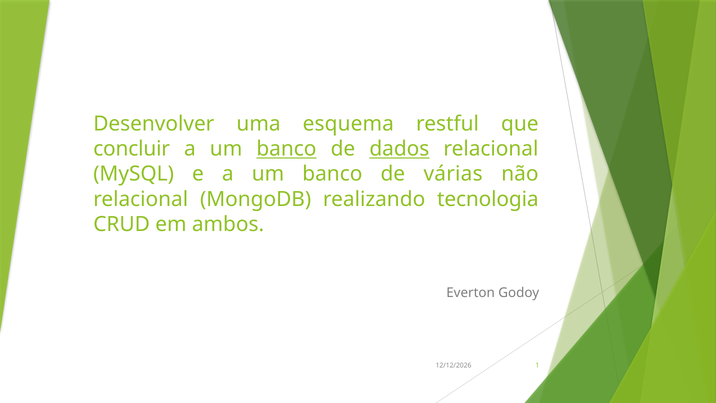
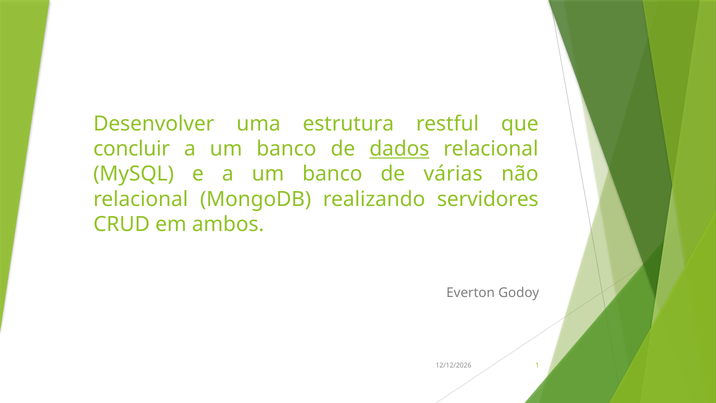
esquema: esquema -> estrutura
banco at (286, 149) underline: present -> none
tecnologia: tecnologia -> servidores
